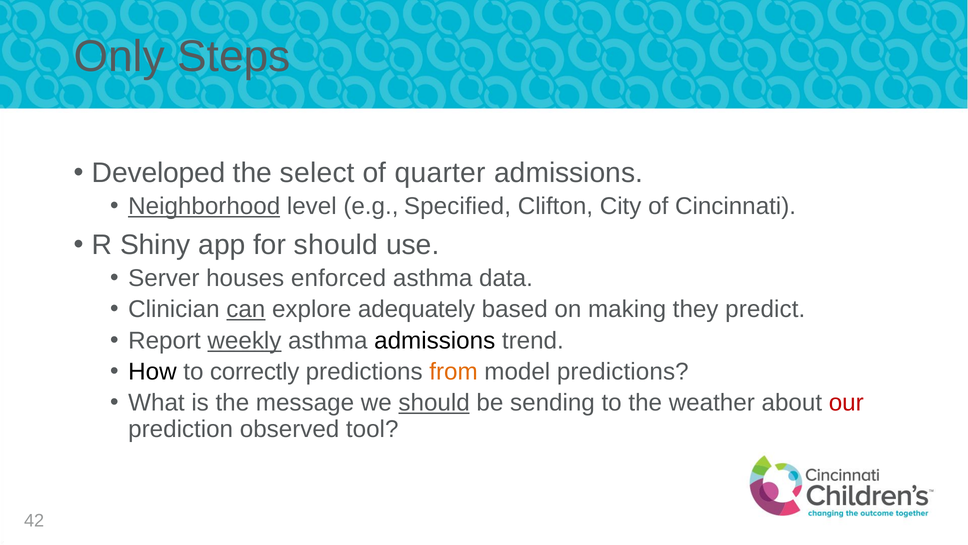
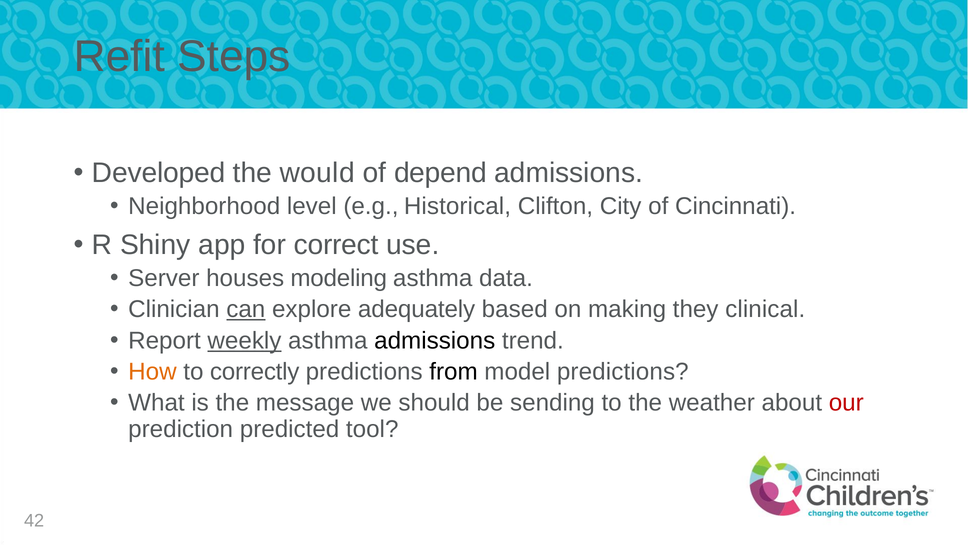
Only: Only -> Refit
select: select -> would
quarter: quarter -> depend
Neighborhood underline: present -> none
Specified: Specified -> Historical
for should: should -> correct
enforced: enforced -> modeling
predict: predict -> clinical
How colour: black -> orange
from colour: orange -> black
should at (434, 403) underline: present -> none
observed: observed -> predicted
